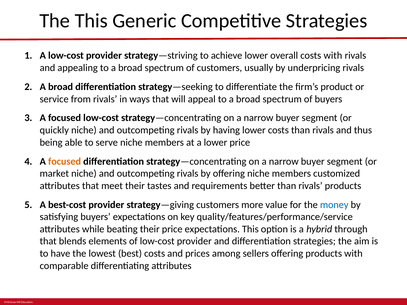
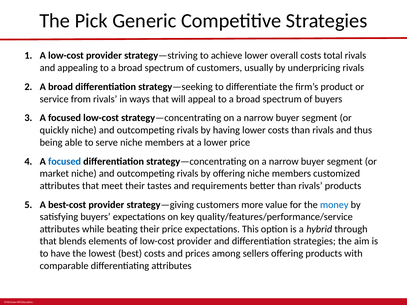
The This: This -> Pick
costs with: with -> total
focused at (65, 161) colour: orange -> blue
